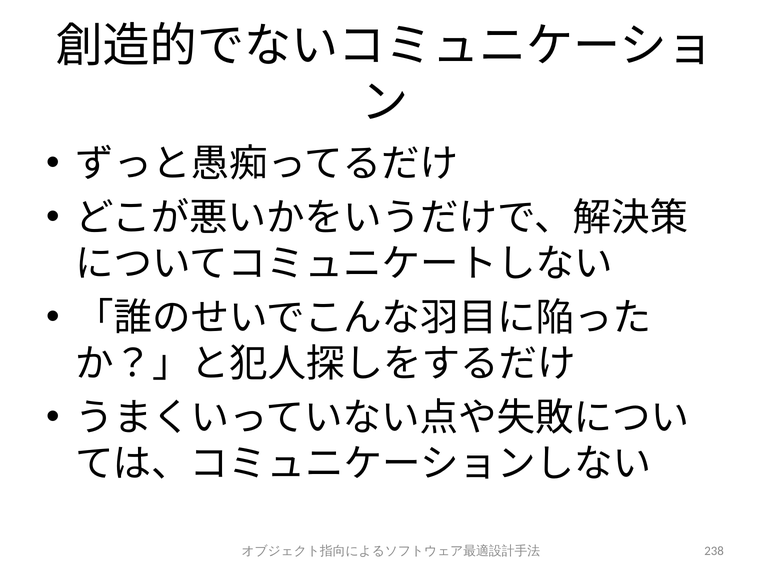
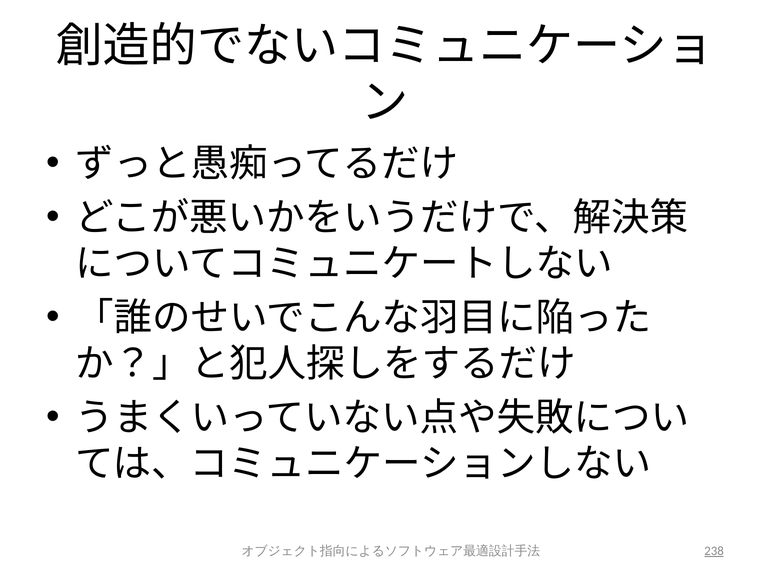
238 underline: none -> present
